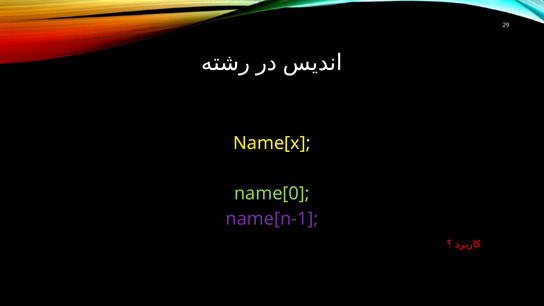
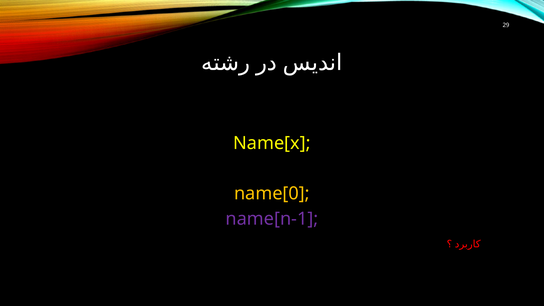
name[0 colour: light green -> yellow
